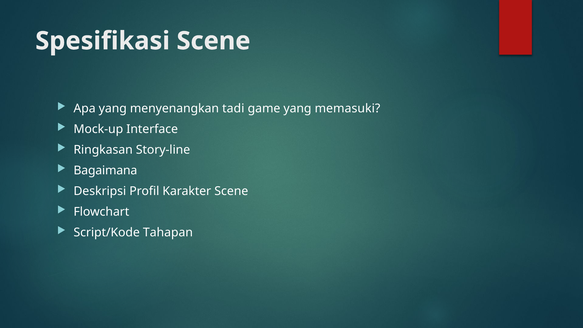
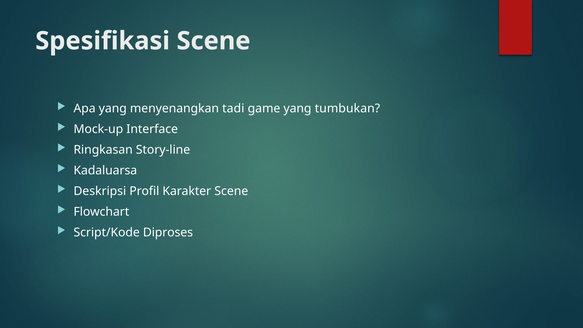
memasuki: memasuki -> tumbukan
Bagaimana: Bagaimana -> Kadaluarsa
Tahapan: Tahapan -> Diproses
